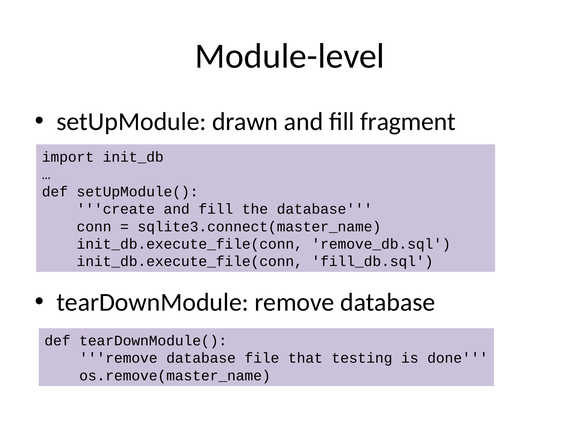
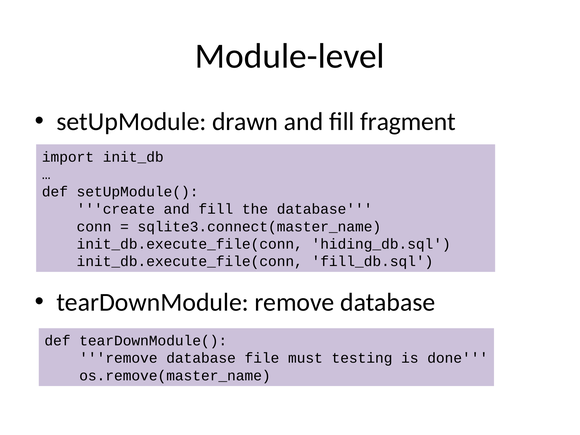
remove_db.sql: remove_db.sql -> hiding_db.sql
that: that -> must
